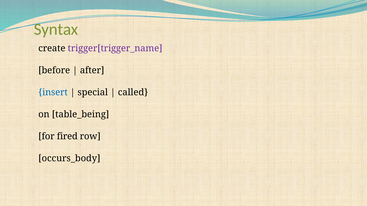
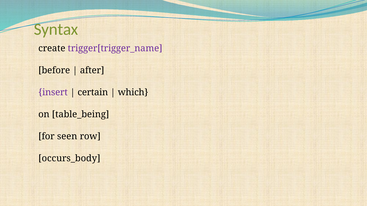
insert colour: blue -> purple
special: special -> certain
called: called -> which
fired: fired -> seen
